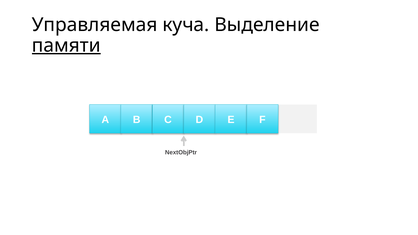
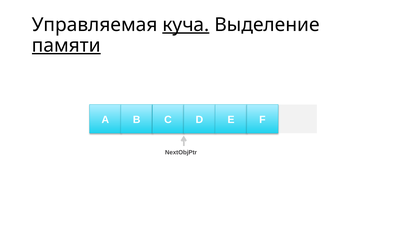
куча underline: none -> present
